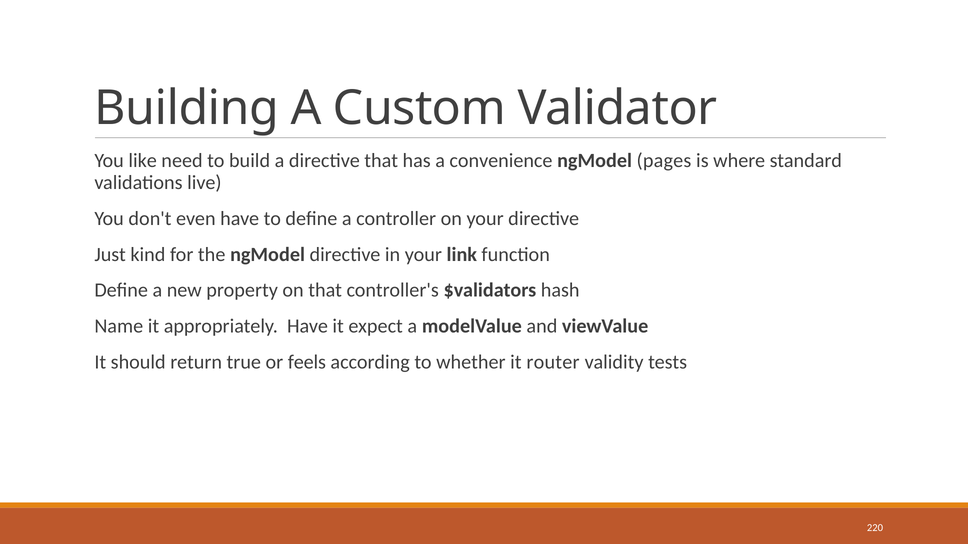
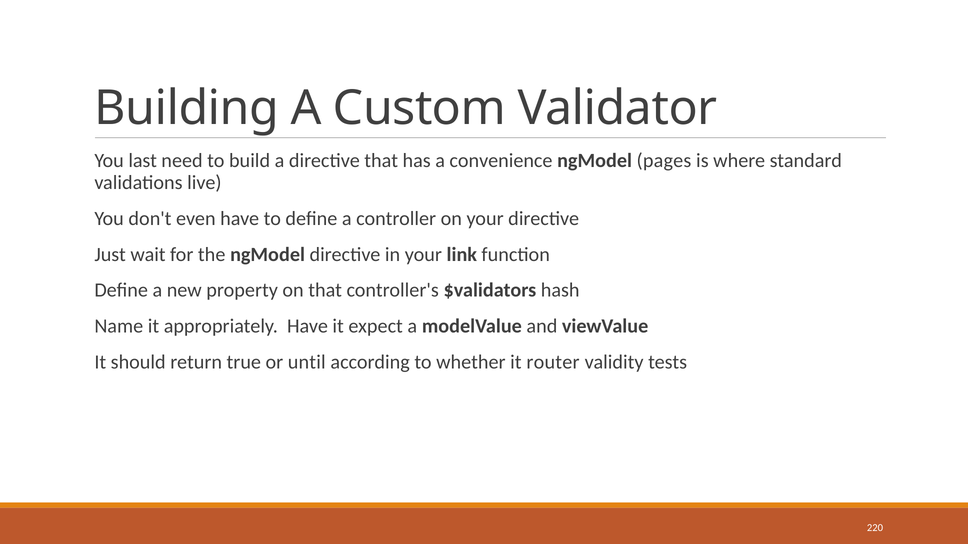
like: like -> last
kind: kind -> wait
feels: feels -> until
